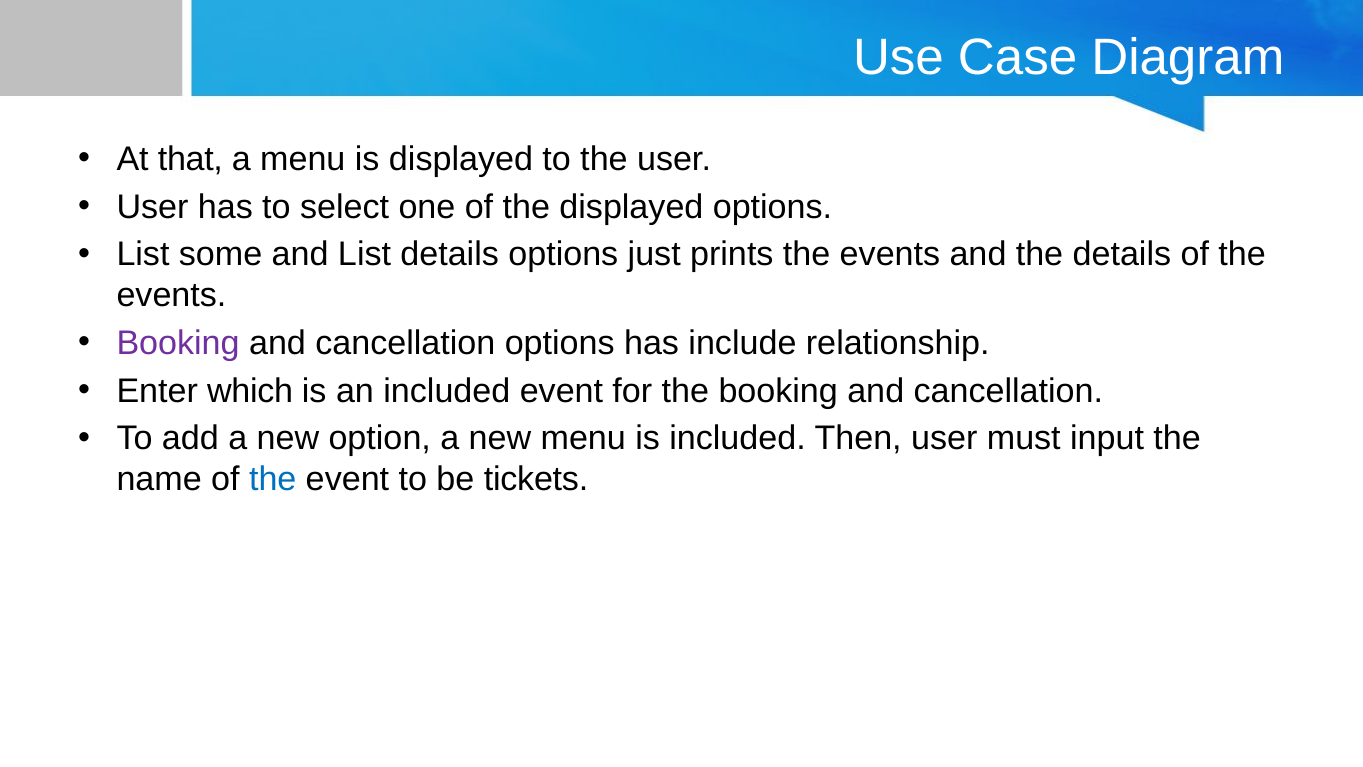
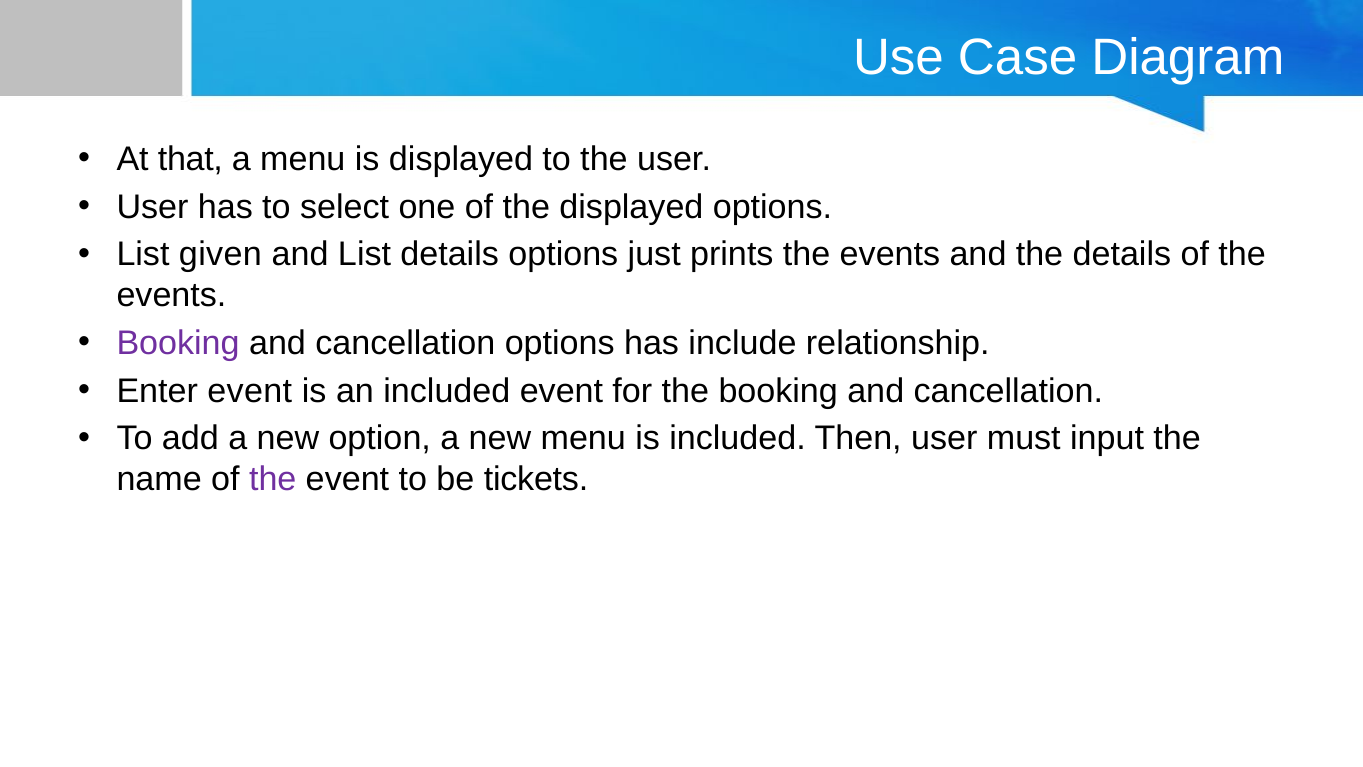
some: some -> given
Enter which: which -> event
the at (273, 479) colour: blue -> purple
